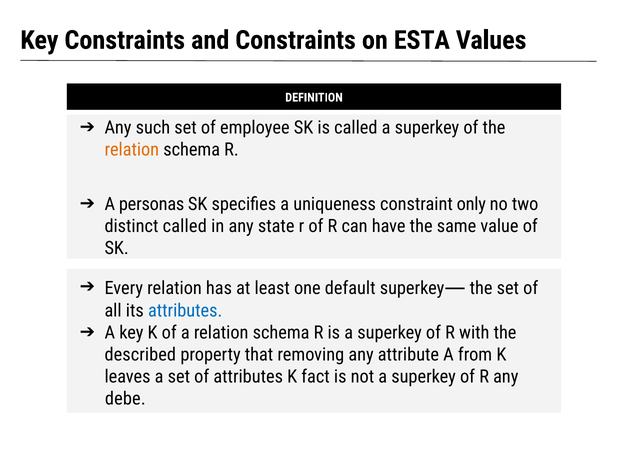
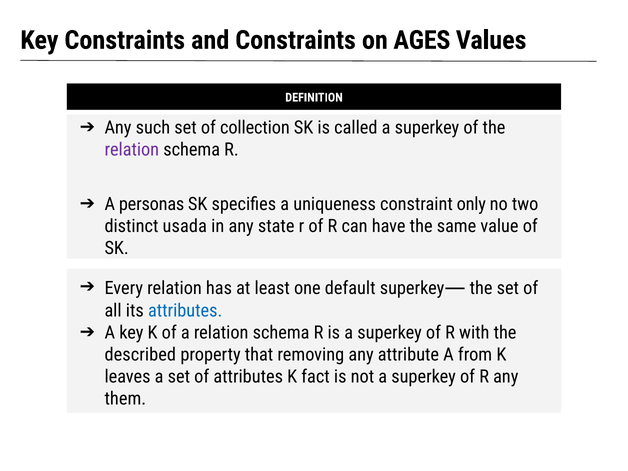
ESTA: ESTA -> AGES
employee: employee -> collection
relation at (132, 150) colour: orange -> purple
distinct called: called -> usada
debe: debe -> them
